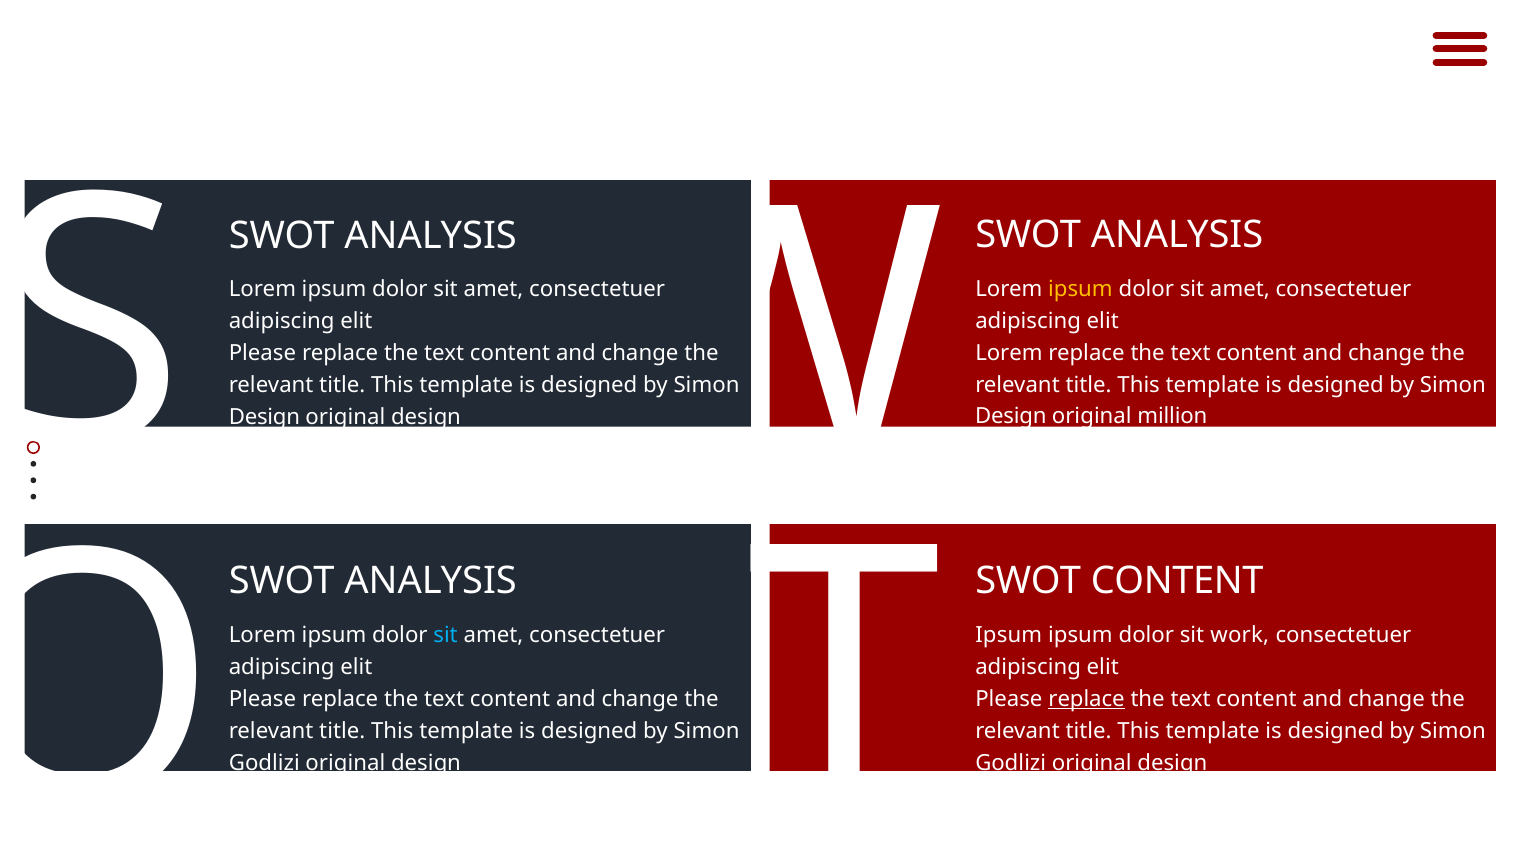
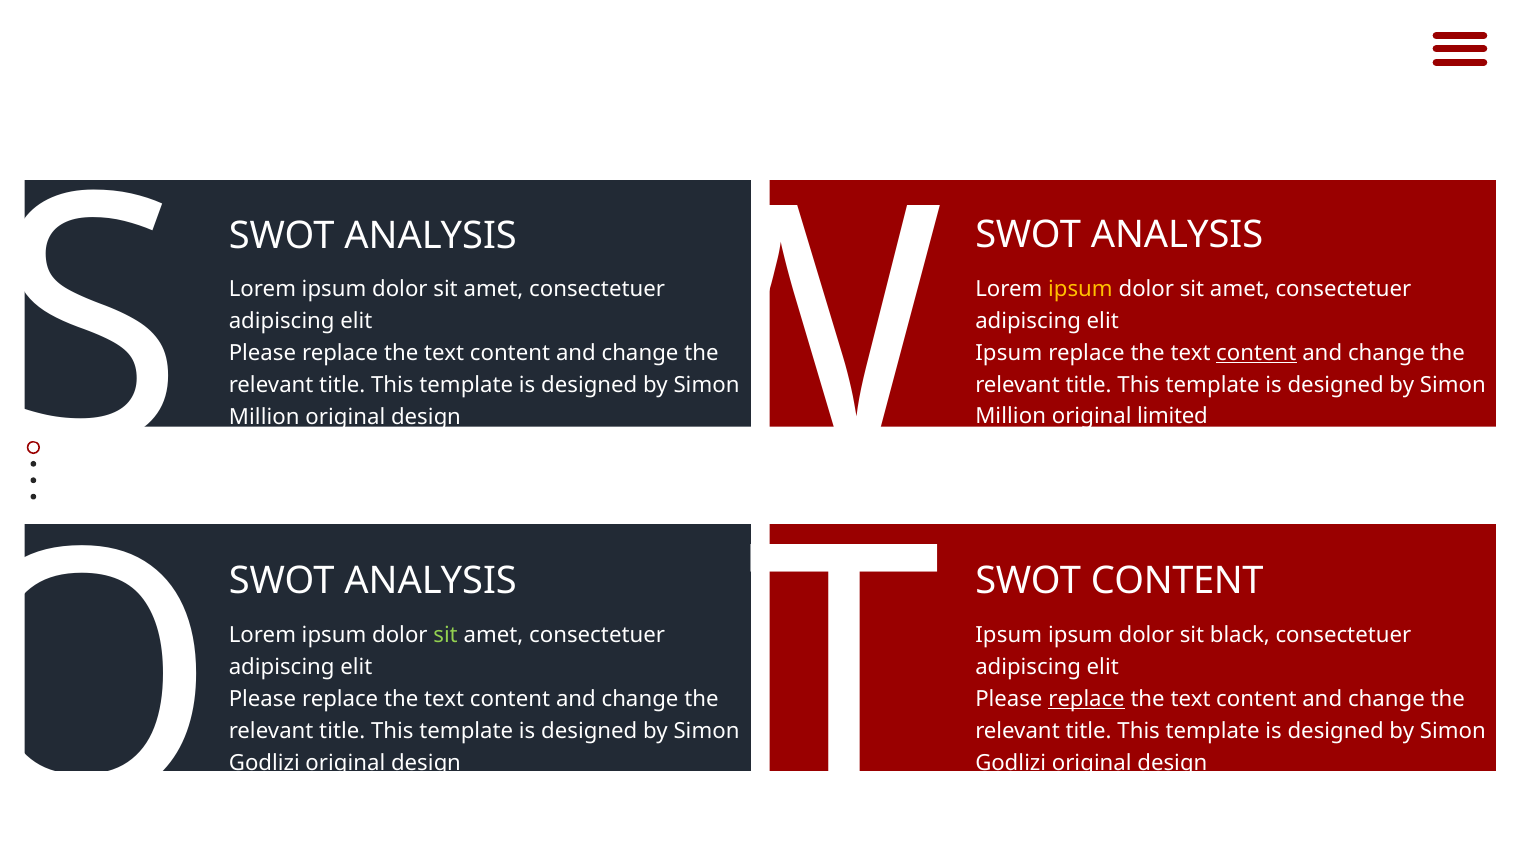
Lorem at (1009, 353): Lorem -> Ipsum
content at (1256, 353) underline: none -> present
Design at (1011, 417): Design -> Million
million: million -> limited
Design at (264, 417): Design -> Million
work: work -> black
sit at (446, 635) colour: light blue -> light green
